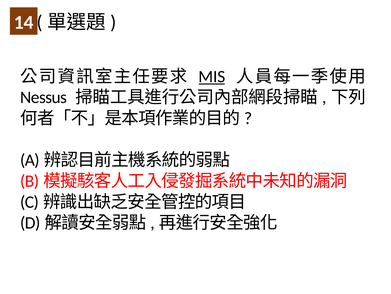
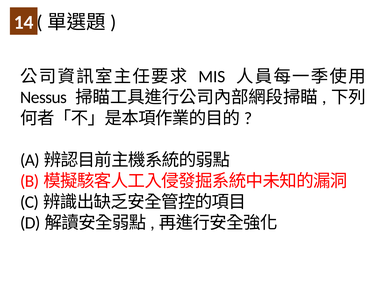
MIS underline: present -> none
